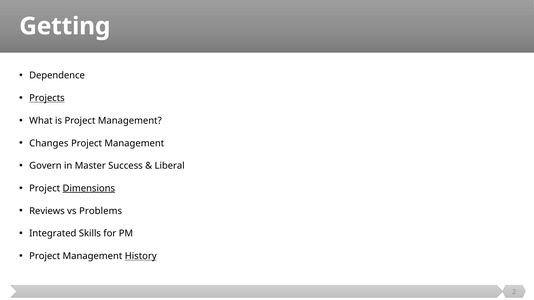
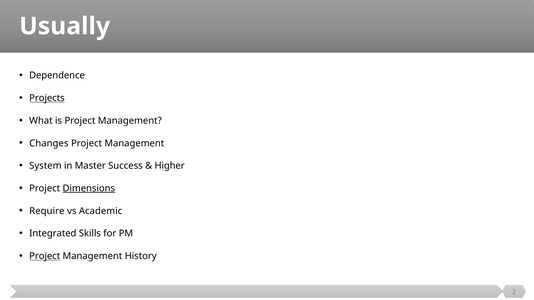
Getting: Getting -> Usually
Govern: Govern -> System
Liberal: Liberal -> Higher
Reviews: Reviews -> Require
Problems: Problems -> Academic
Project at (45, 256) underline: none -> present
History underline: present -> none
